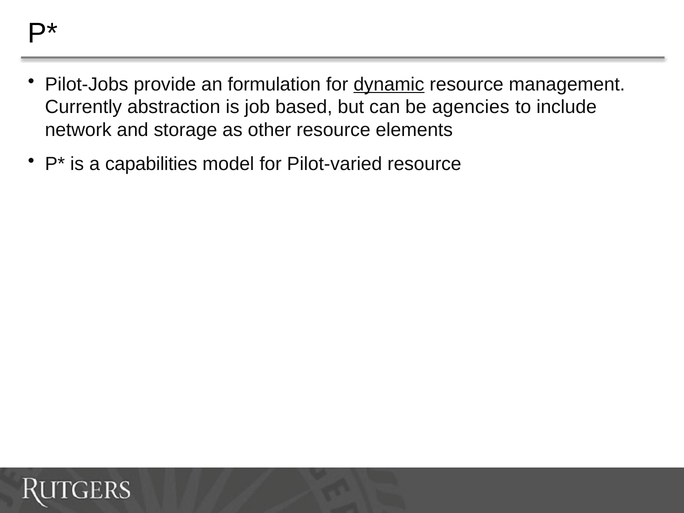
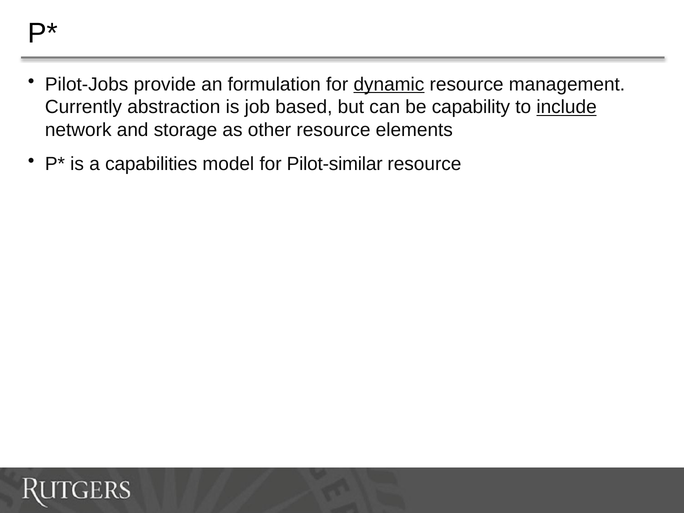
agencies: agencies -> capability
include underline: none -> present
Pilot-varied: Pilot-varied -> Pilot-similar
